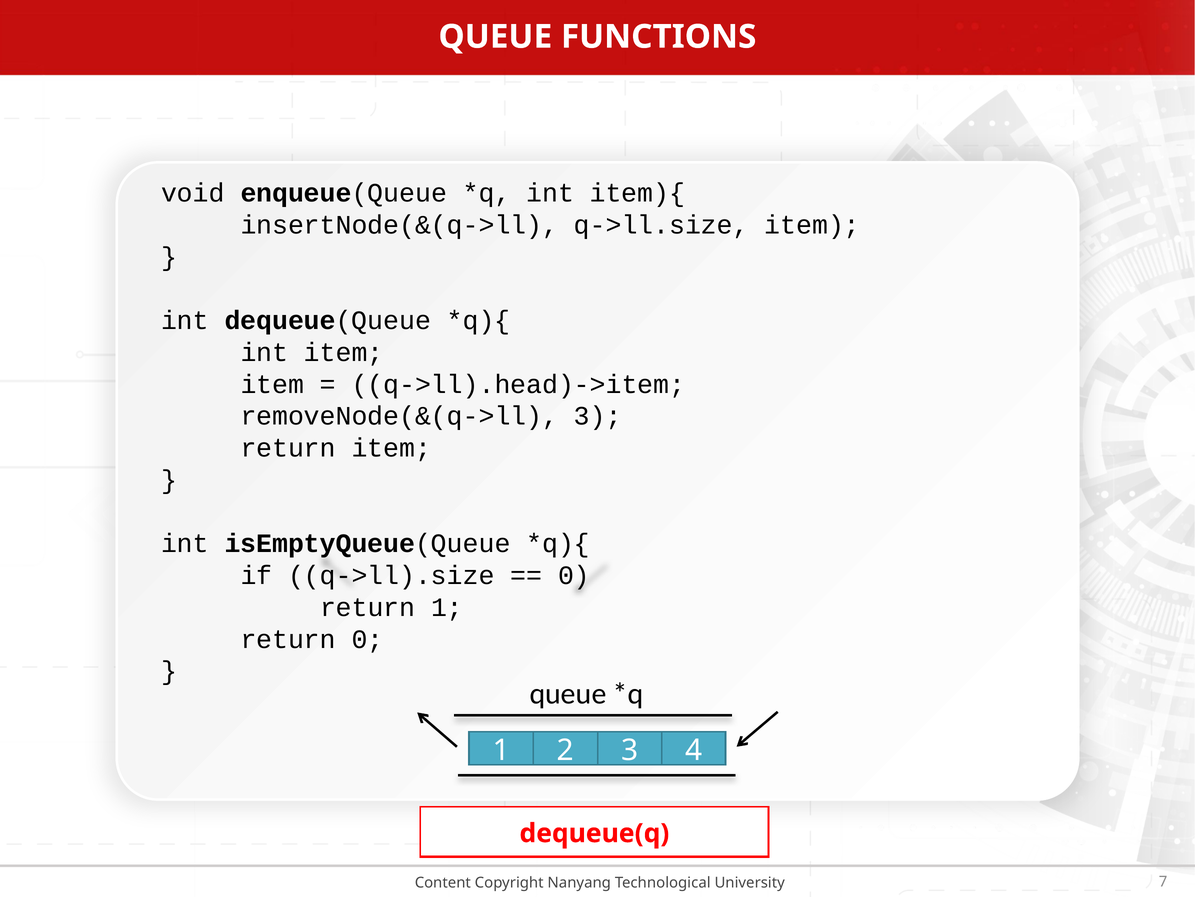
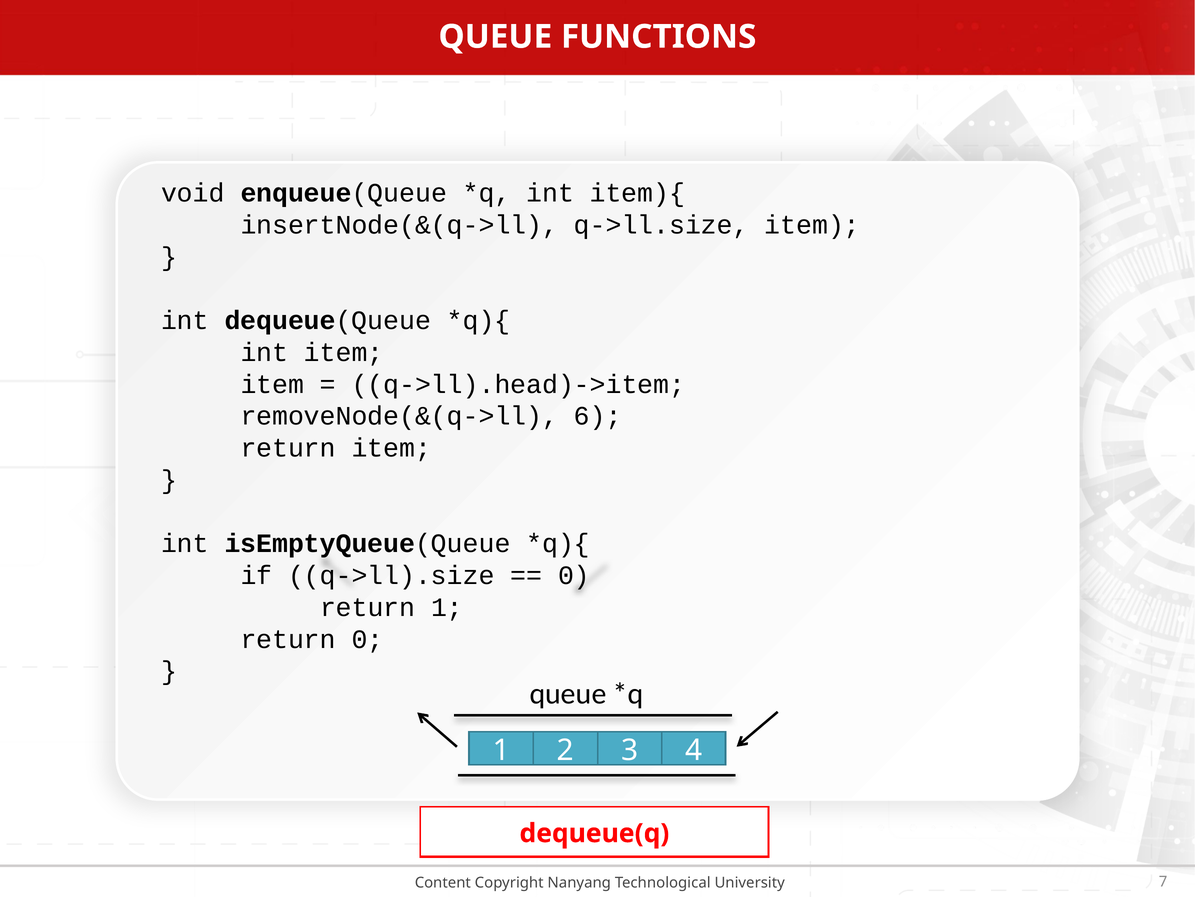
removeNode(&(q->ll 3: 3 -> 6
